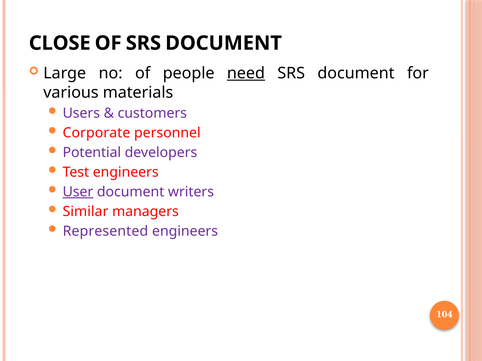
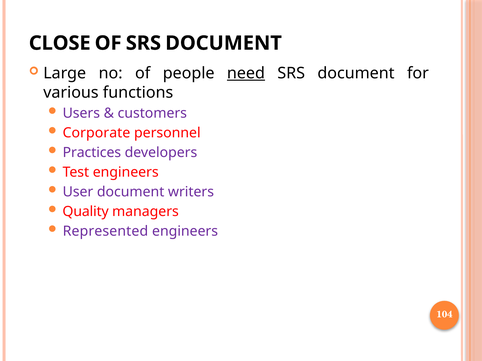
materials: materials -> functions
Potential: Potential -> Practices
User underline: present -> none
Similar: Similar -> Quality
